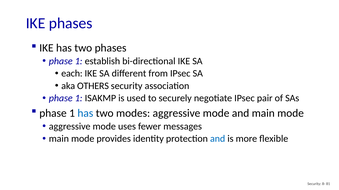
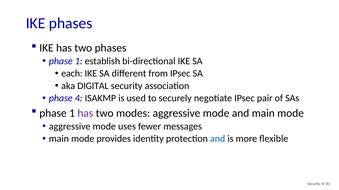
OTHERS: OTHERS -> DIGITAL
1 at (79, 99): 1 -> 4
has at (85, 114) colour: blue -> purple
